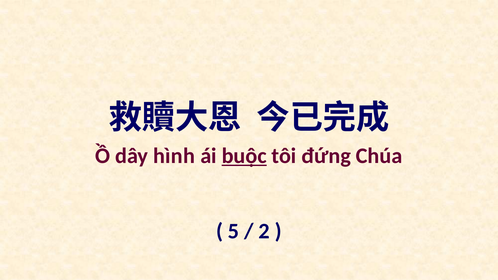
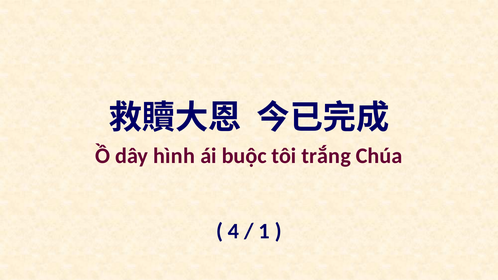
buộc underline: present -> none
đứng: đứng -> trắng
5: 5 -> 4
2: 2 -> 1
